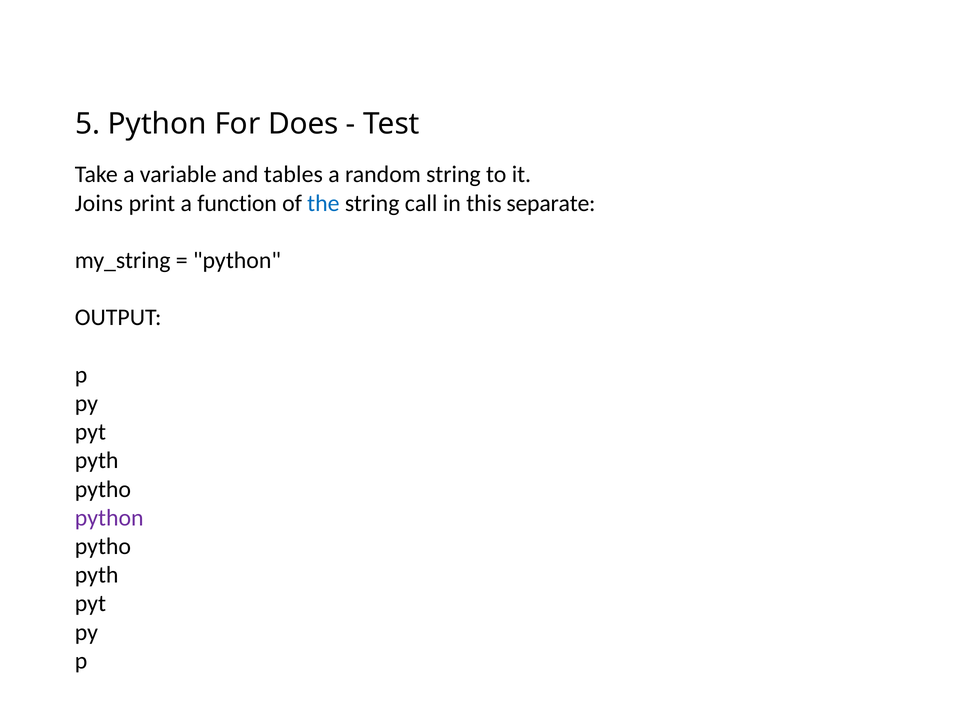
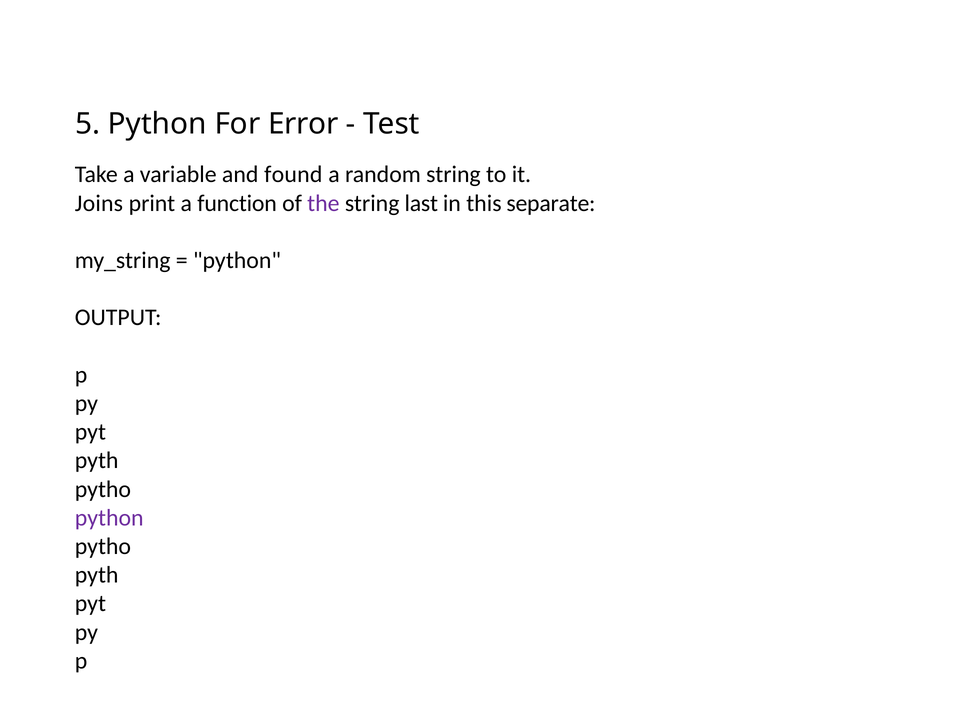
Does: Does -> Error
tables: tables -> found
the colour: blue -> purple
call: call -> last
